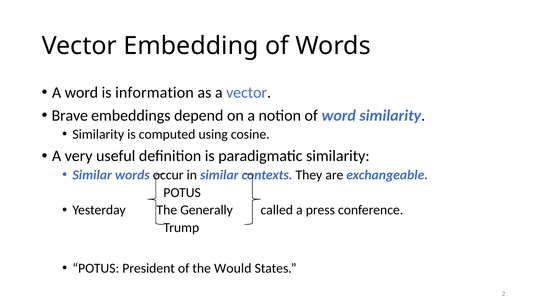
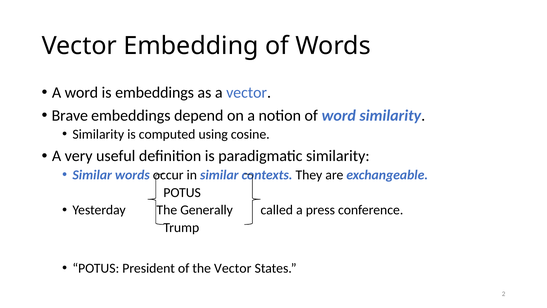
is information: information -> embeddings
the Would: Would -> Vector
